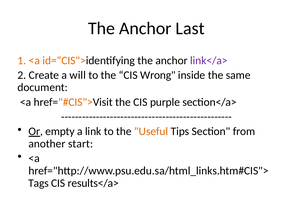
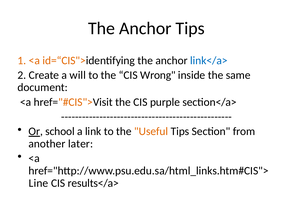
Anchor Last: Last -> Tips
link</a> colour: purple -> blue
empty: empty -> school
start: start -> later
Tags: Tags -> Line
